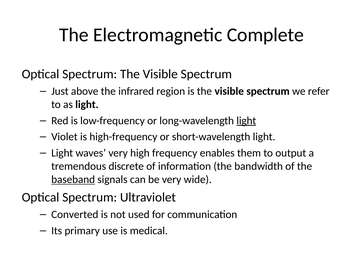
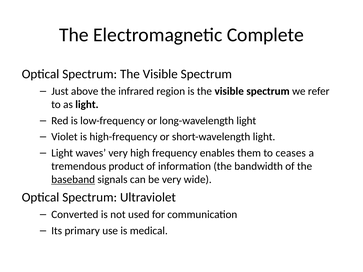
light at (246, 121) underline: present -> none
output: output -> ceases
discrete: discrete -> product
